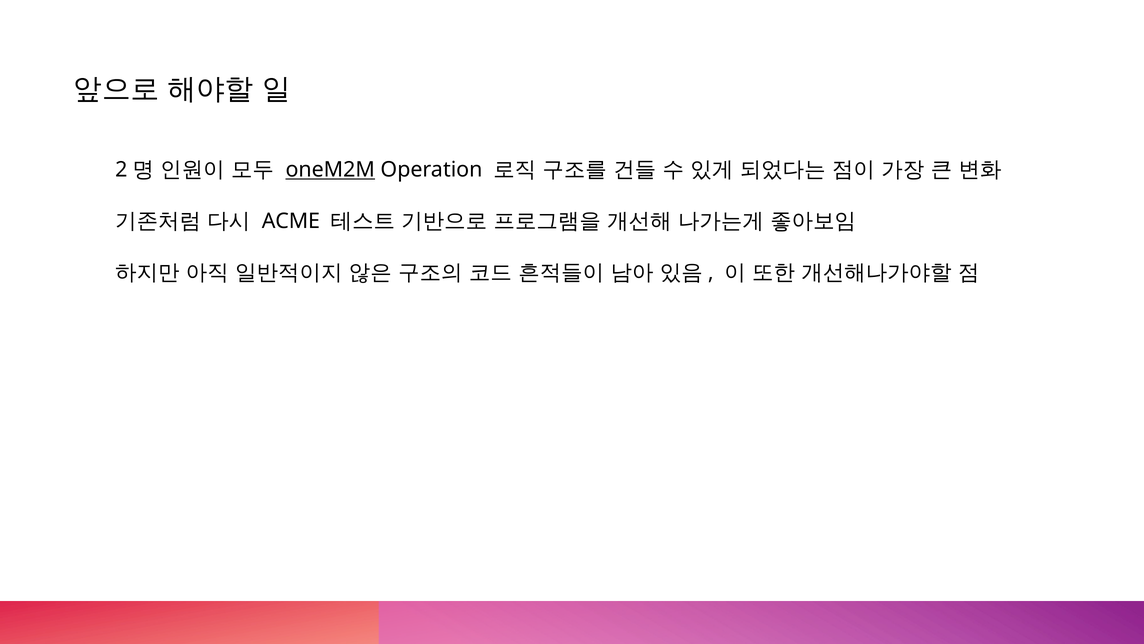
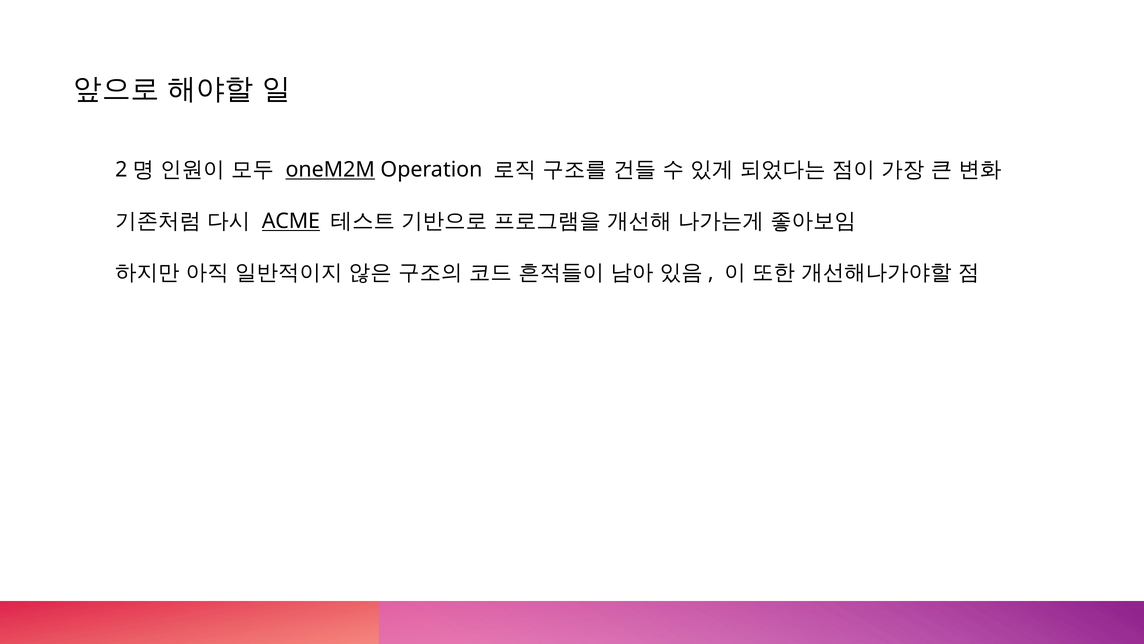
ACME underline: none -> present
